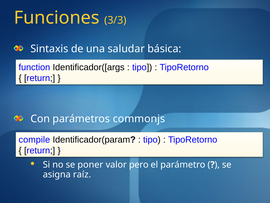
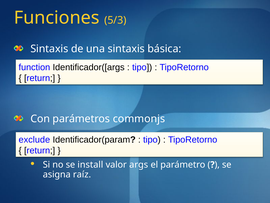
3/3: 3/3 -> 5/3
una saludar: saludar -> sintaxis
compile: compile -> exclude
poner: poner -> install
pero: pero -> args
